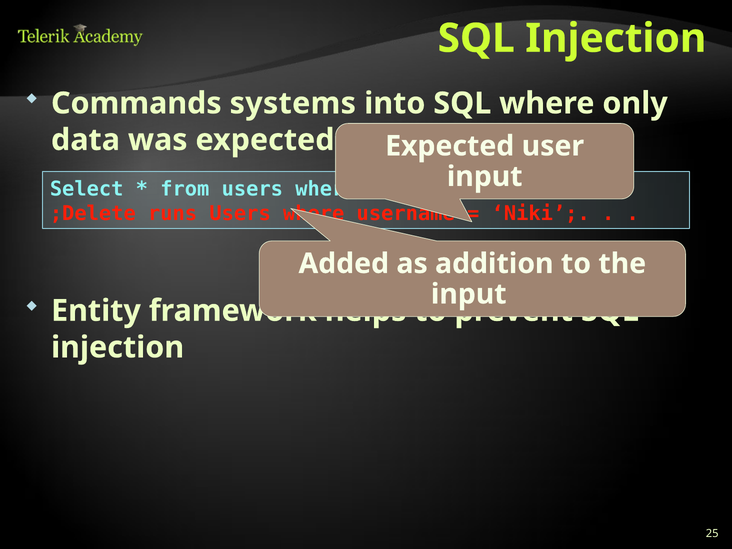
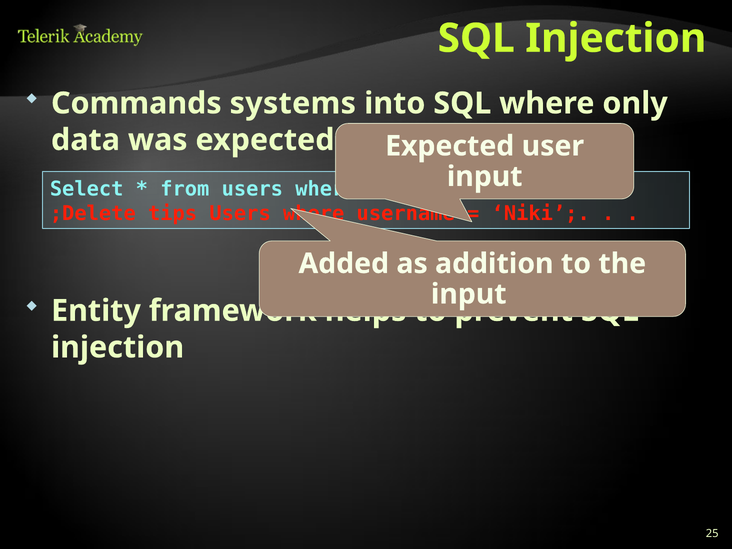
runs: runs -> tips
